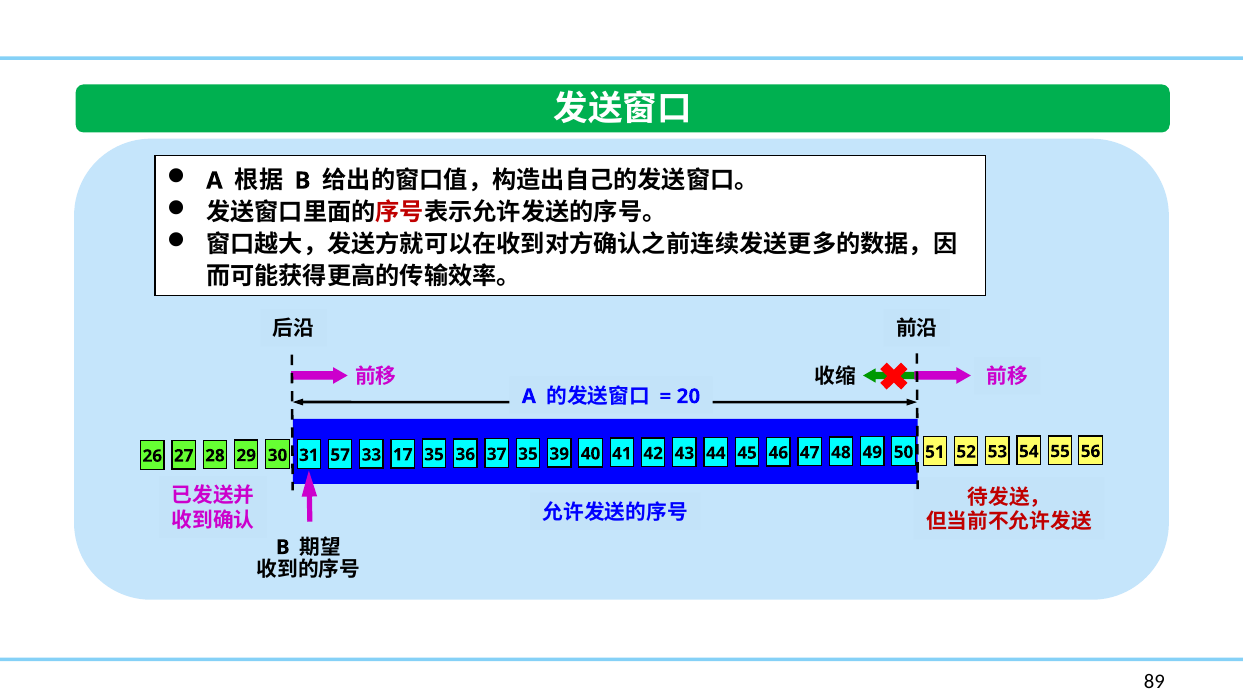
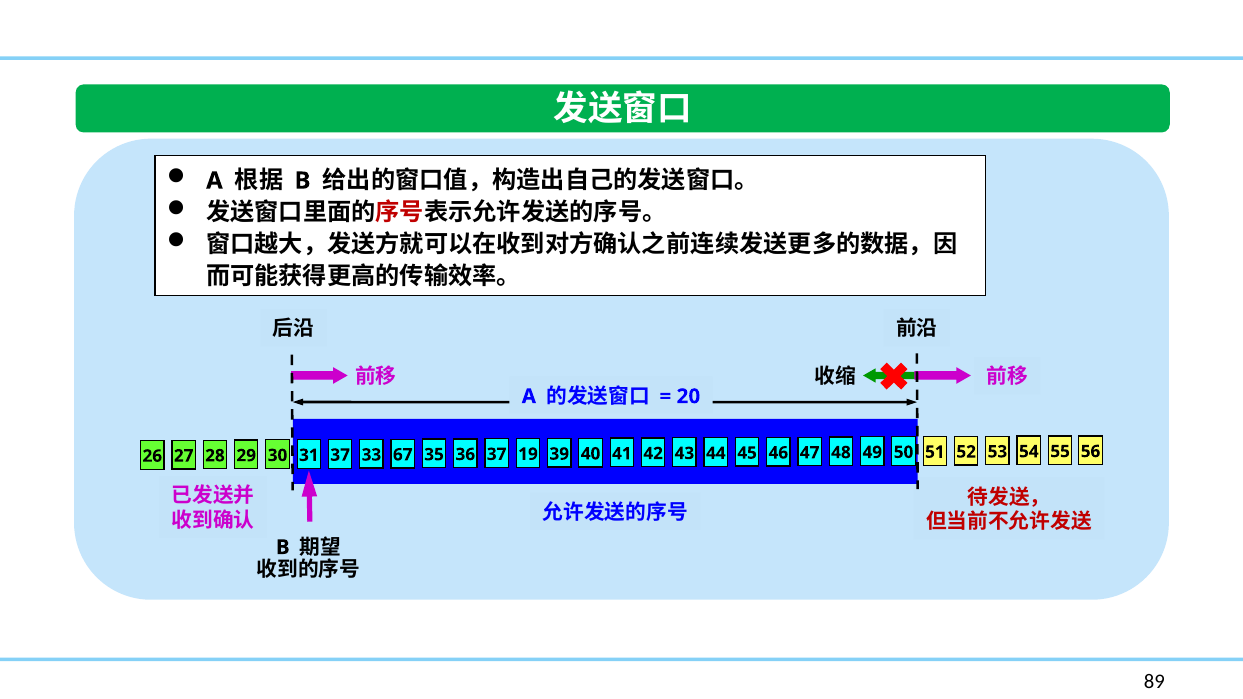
31 57: 57 -> 37
17: 17 -> 67
37 35: 35 -> 19
